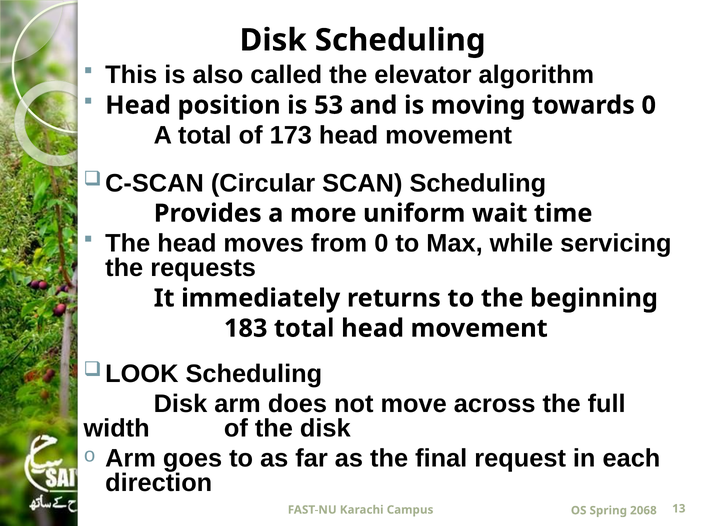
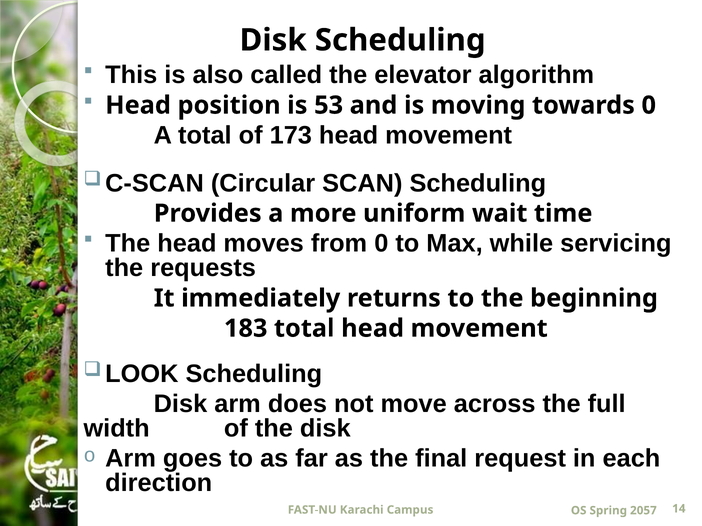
13: 13 -> 14
2068: 2068 -> 2057
